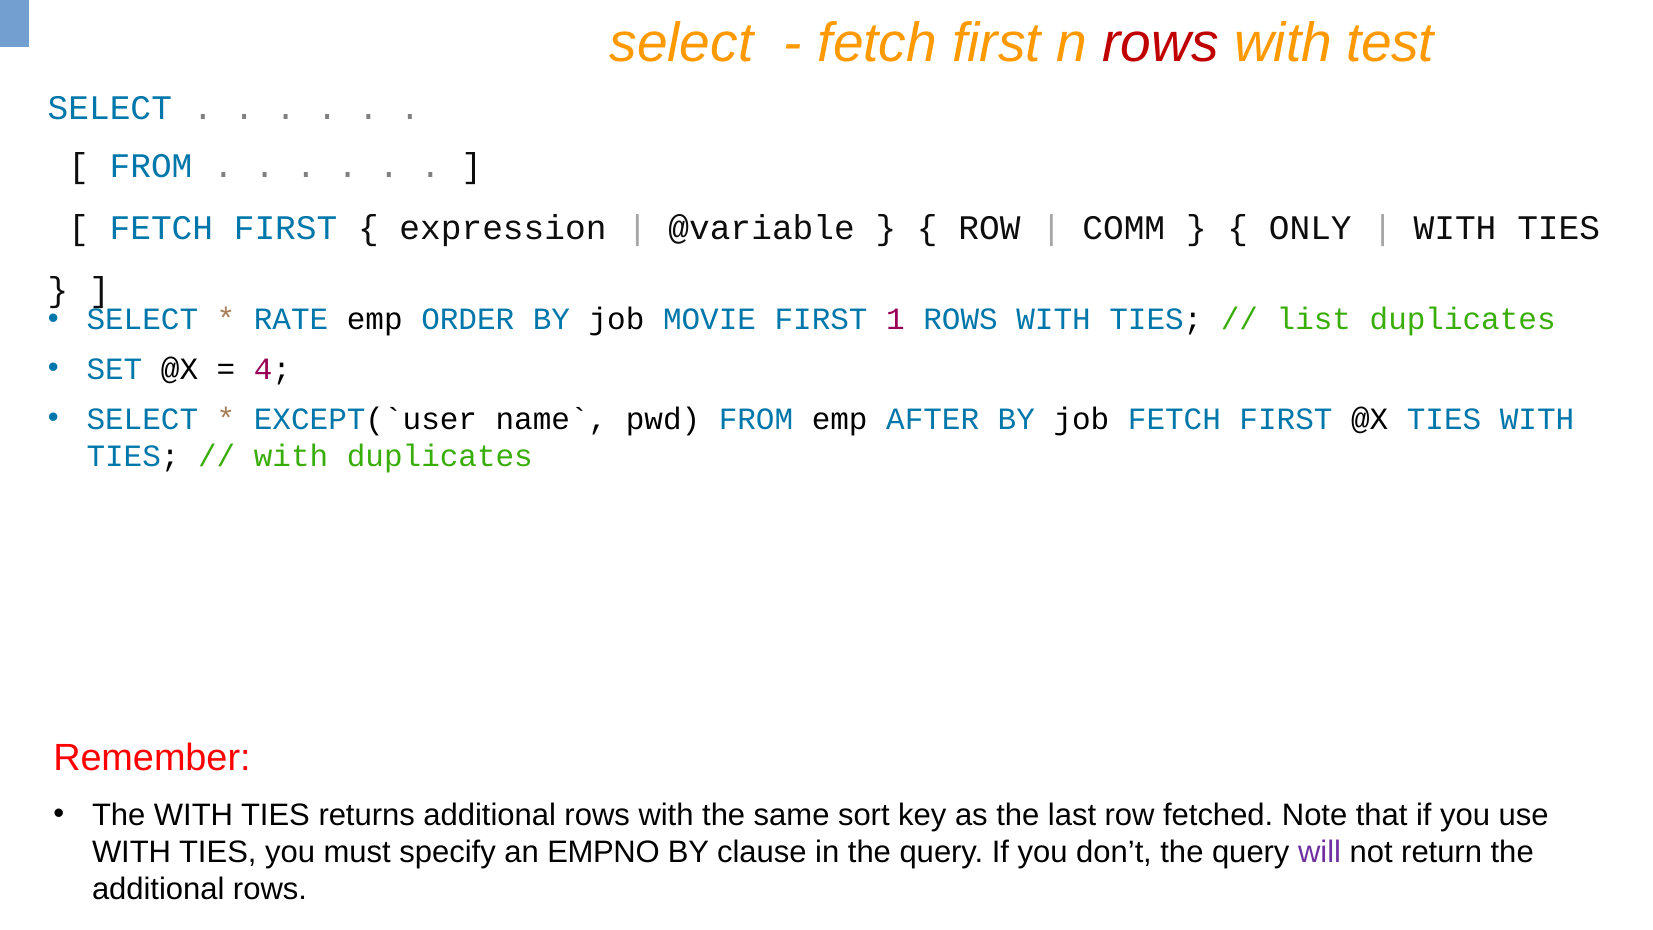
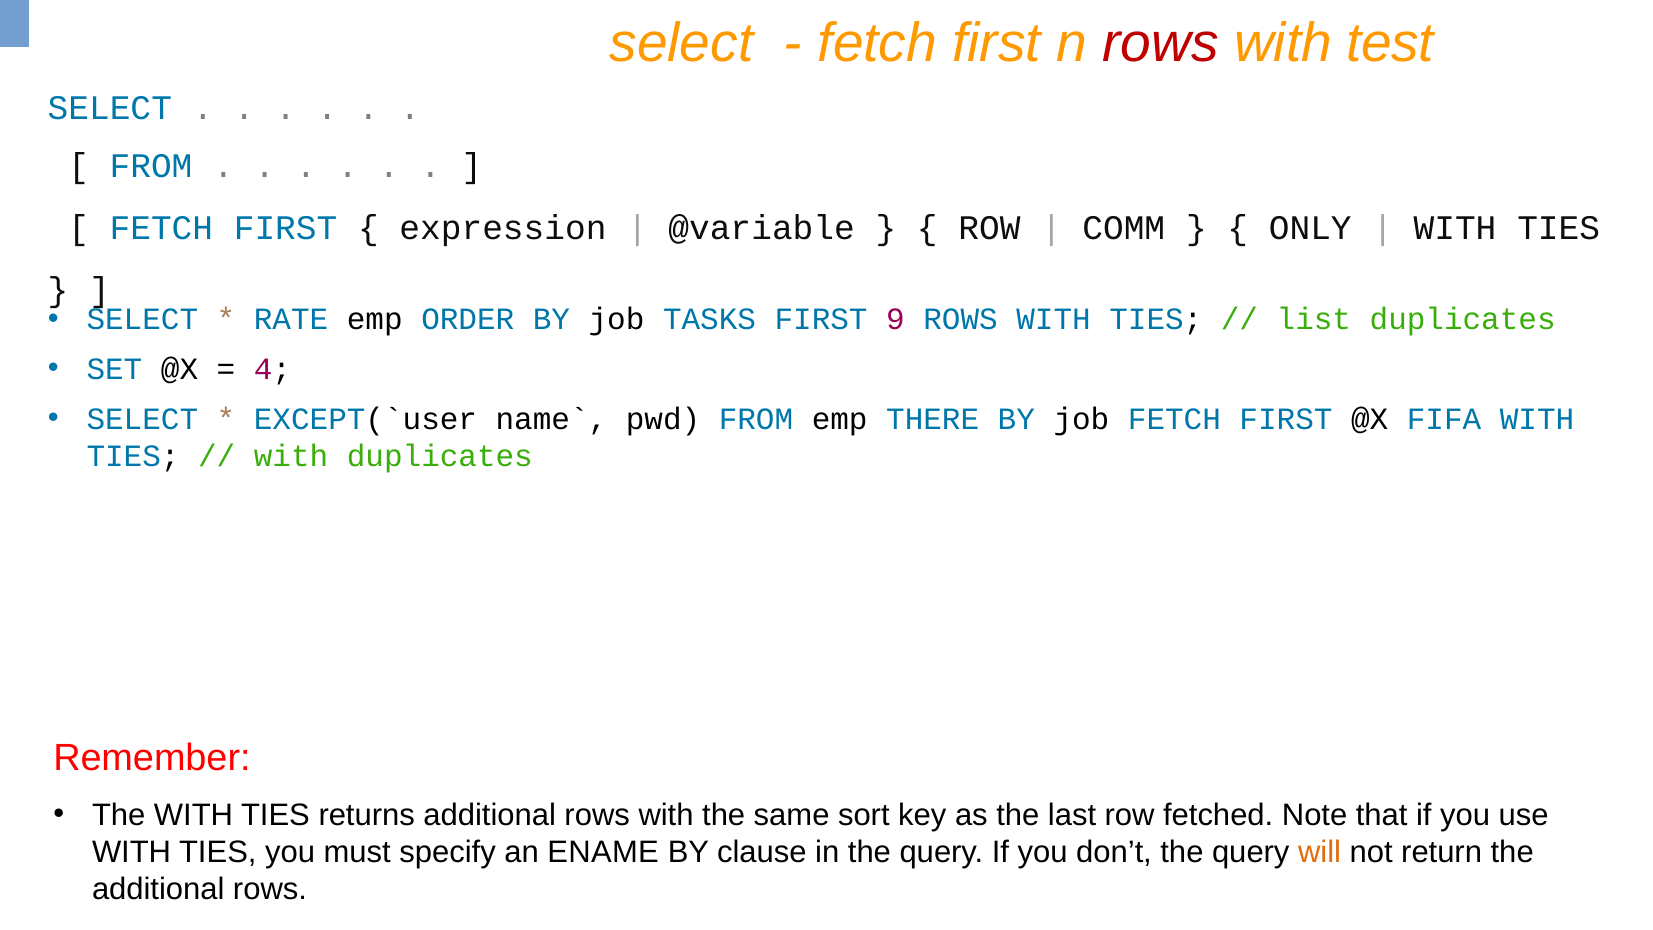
MOVIE: MOVIE -> TASKS
1: 1 -> 9
AFTER: AFTER -> THERE
@X TIES: TIES -> FIFA
EMPNO: EMPNO -> ENAME
will colour: purple -> orange
